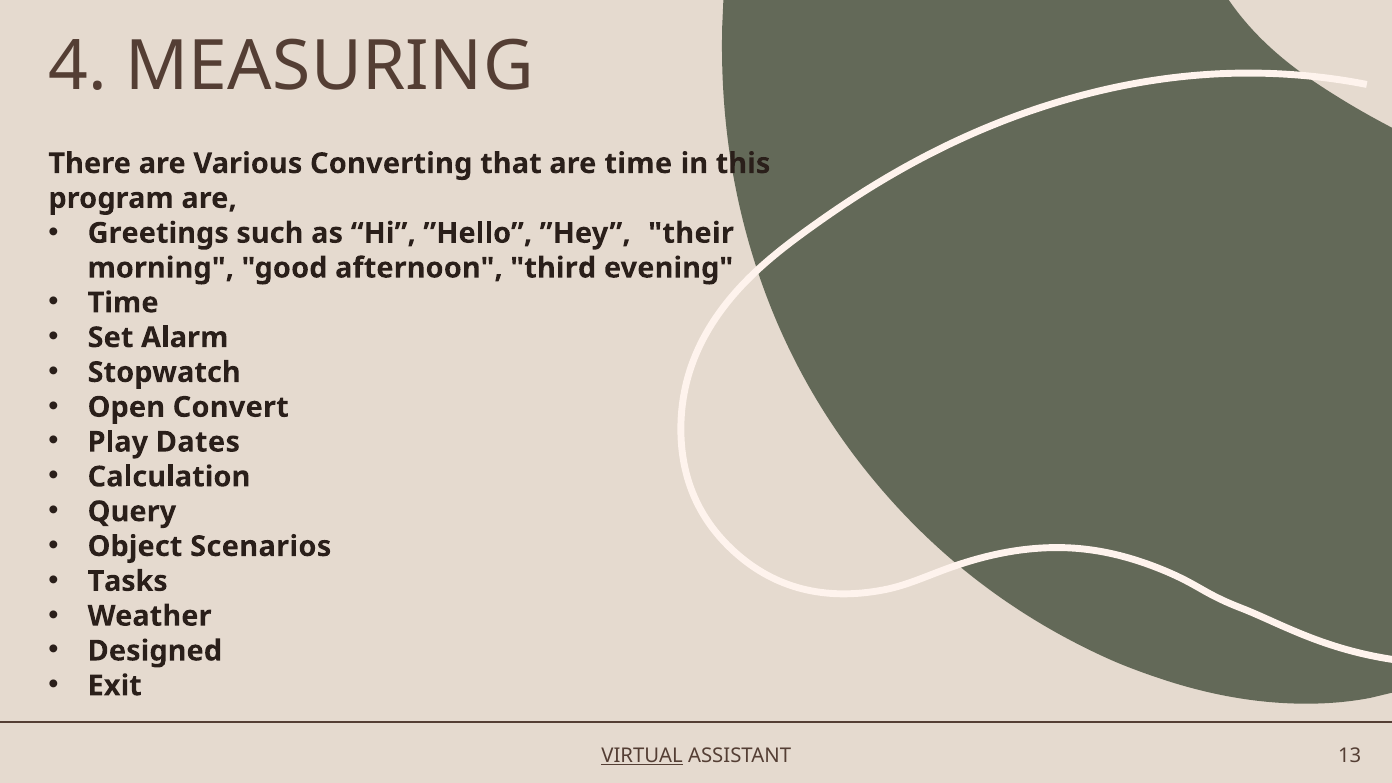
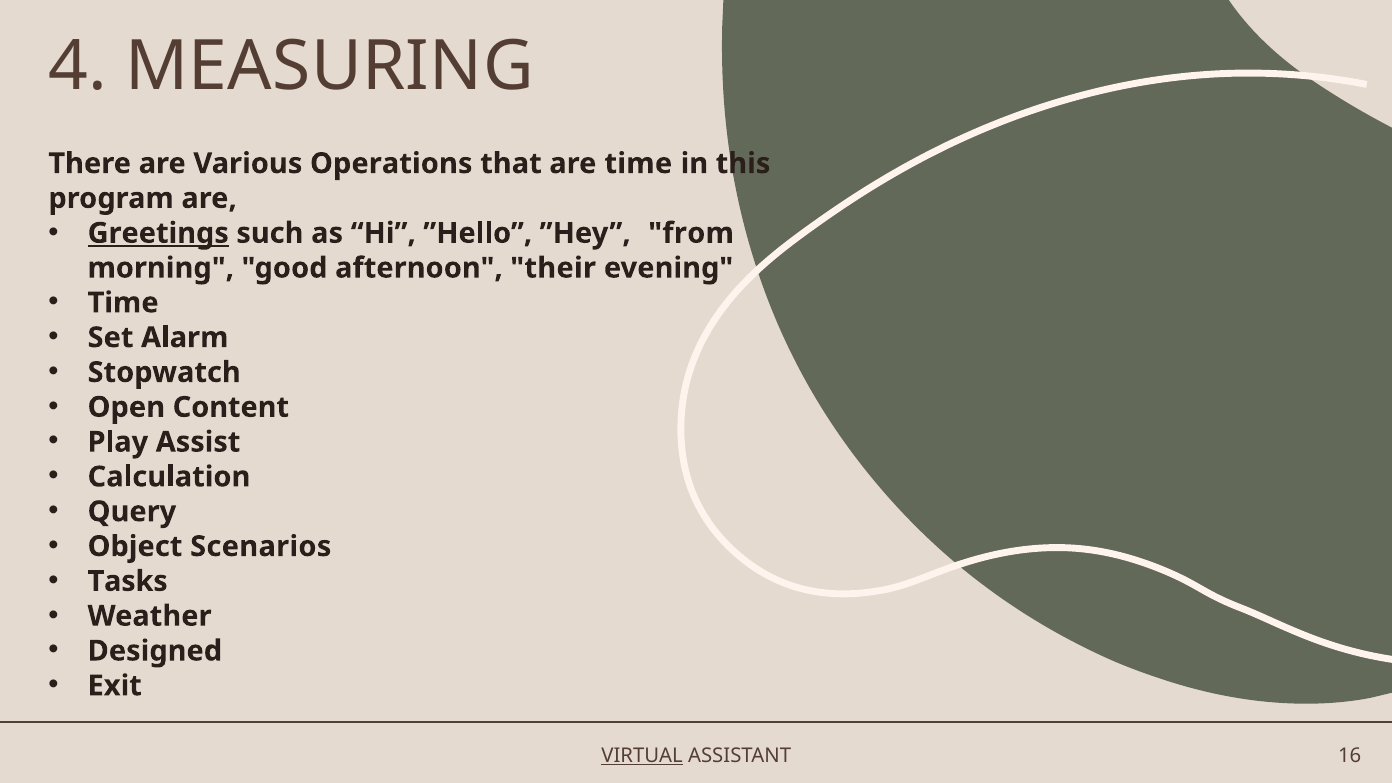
Converting: Converting -> Operations
Greetings underline: none -> present
their: their -> from
third: third -> their
Convert: Convert -> Content
Dates: Dates -> Assist
13: 13 -> 16
